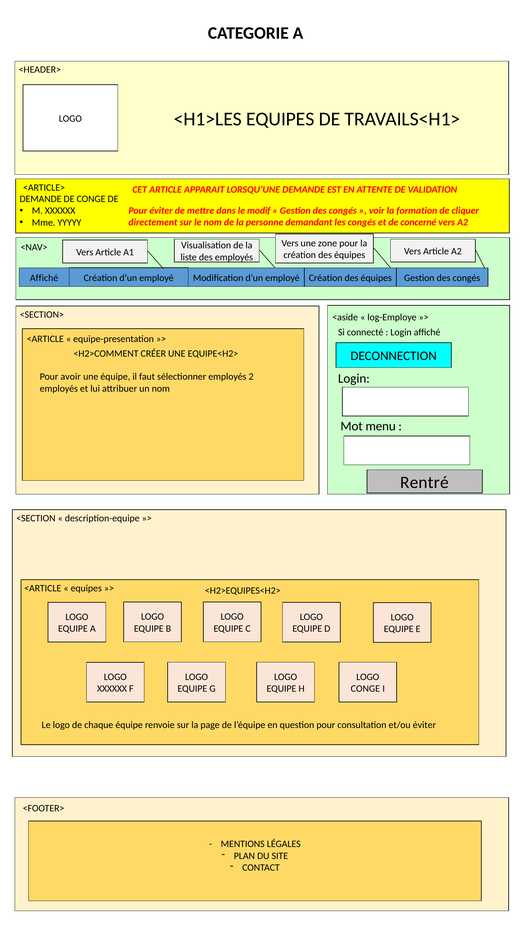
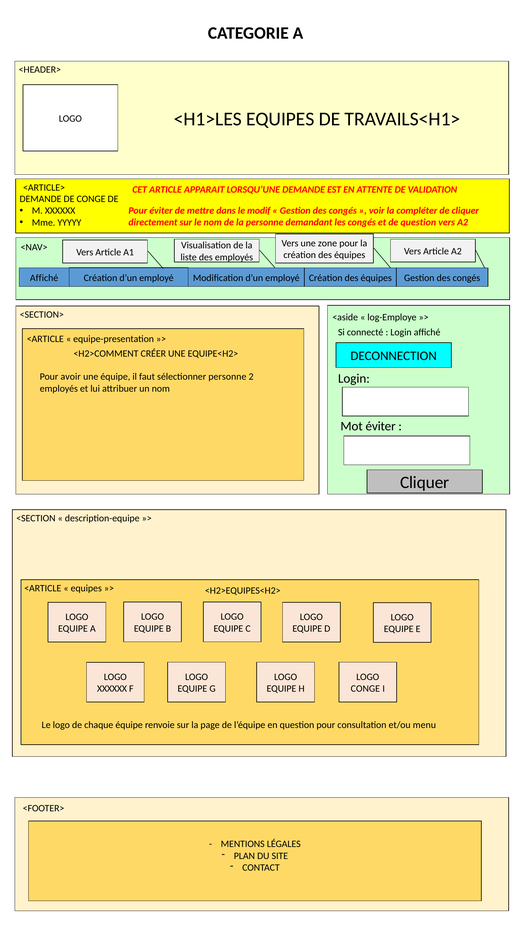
formation: formation -> compléter
de concerné: concerné -> question
sélectionner employés: employés -> personne
Mot menu: menu -> éviter
Rentré at (424, 483): Rentré -> Cliquer
et/ou éviter: éviter -> menu
